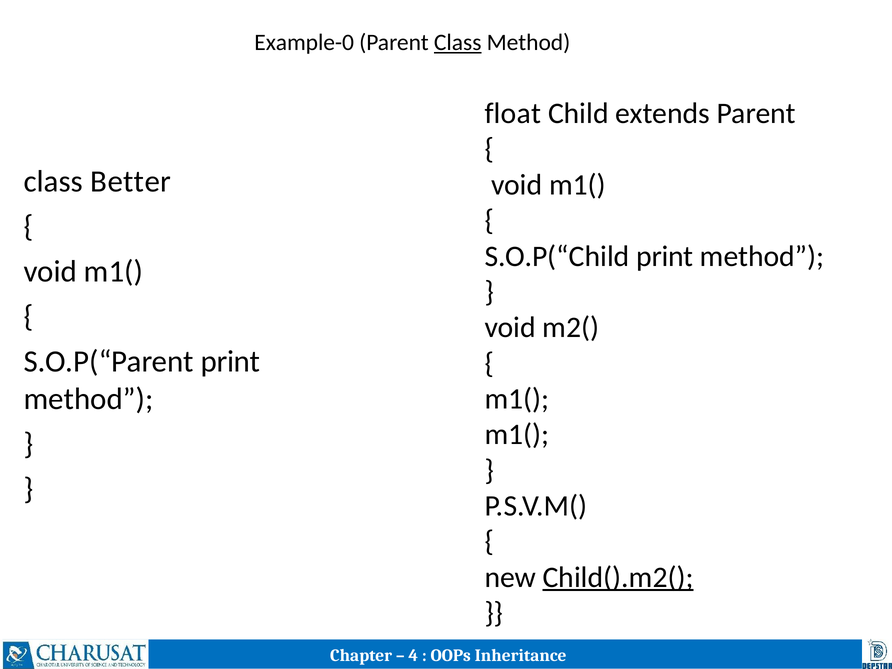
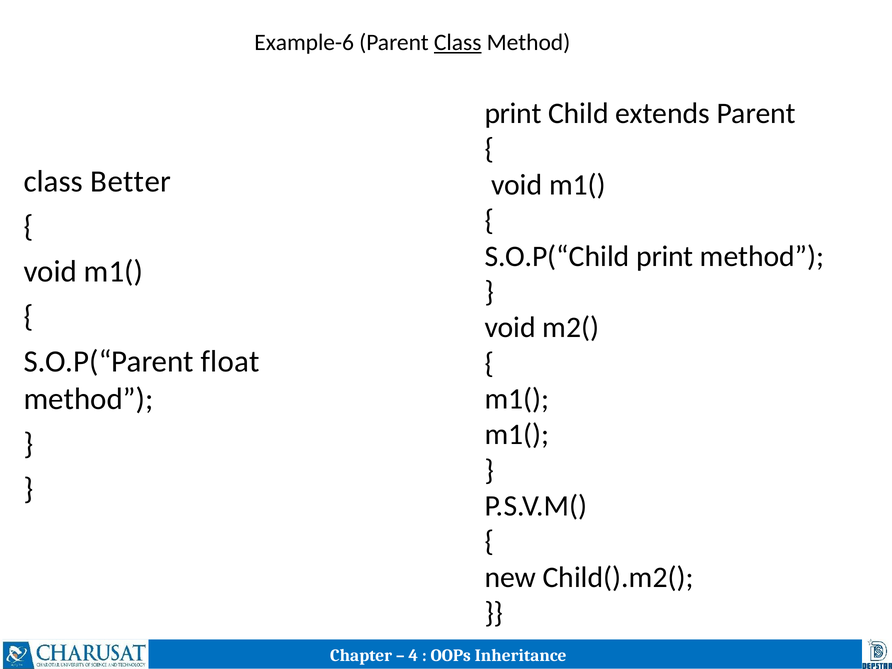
Example-0: Example-0 -> Example-6
float at (513, 113): float -> print
S.O.P(“Parent print: print -> float
Child().m2( underline: present -> none
